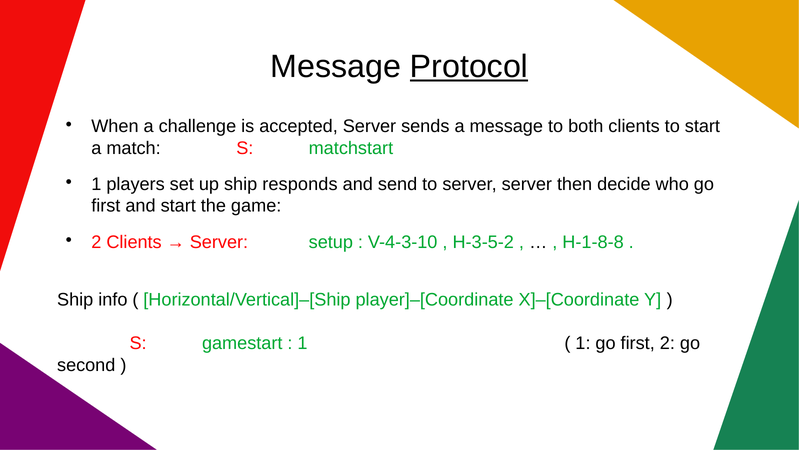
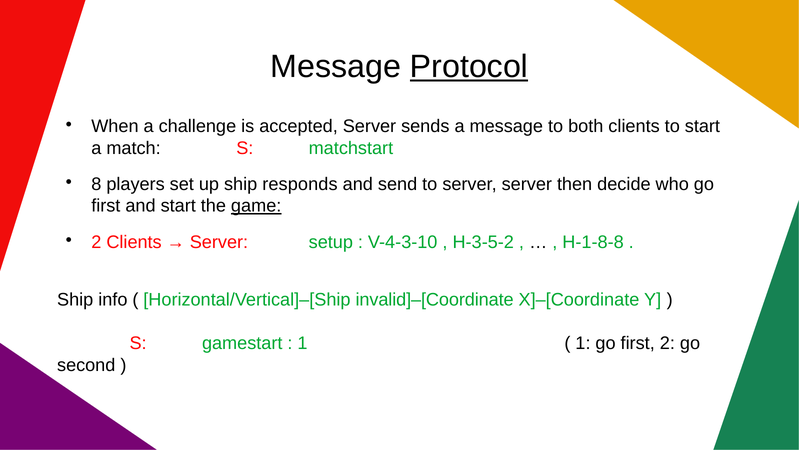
1 at (96, 184): 1 -> 8
game underline: none -> present
player]–[Coordinate: player]–[Coordinate -> invalid]–[Coordinate
